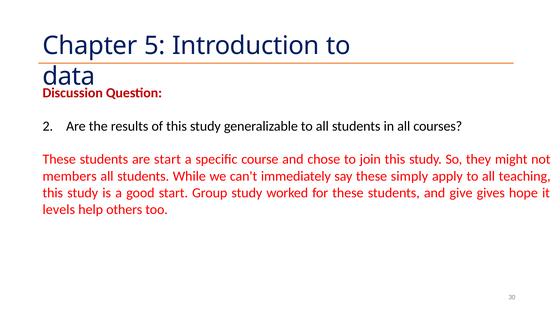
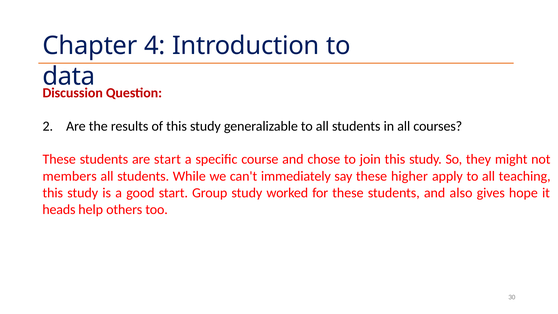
5: 5 -> 4
simply: simply -> higher
give: give -> also
levels: levels -> heads
